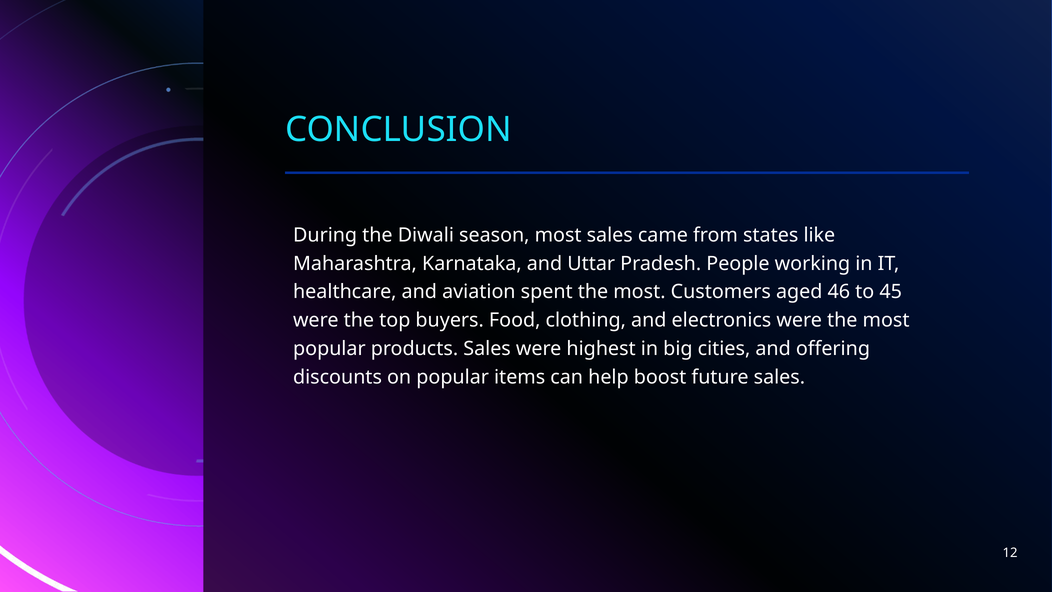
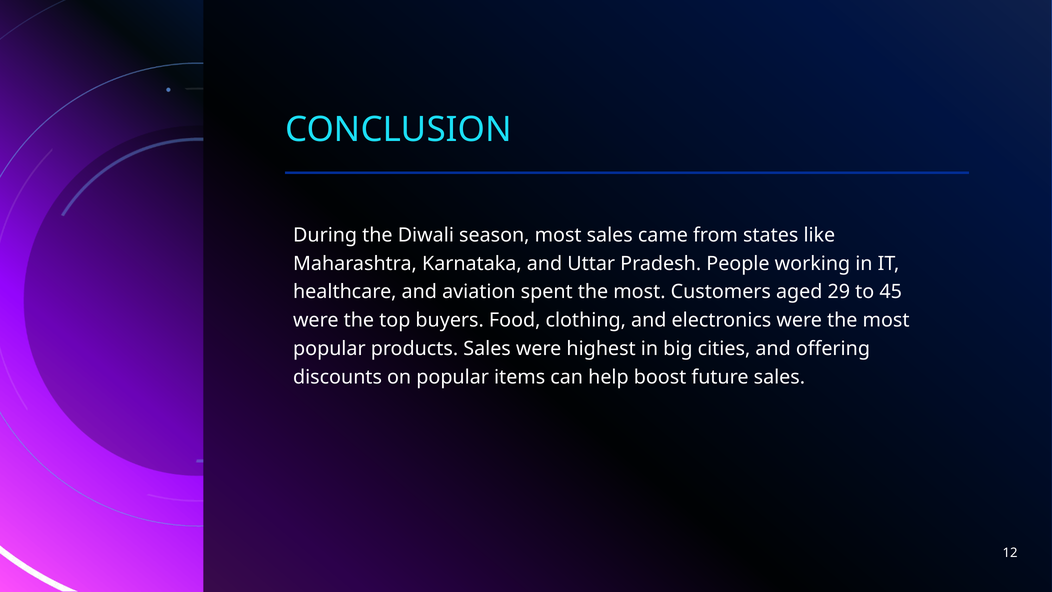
46: 46 -> 29
